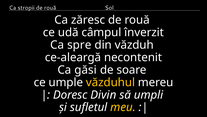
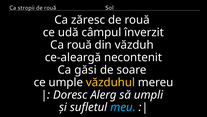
Ca spre: spre -> rouă
Divin: Divin -> Alerg
meu colour: yellow -> light blue
